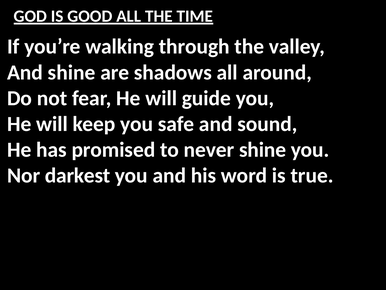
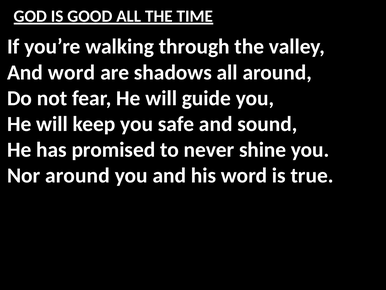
And shine: shine -> word
Nor darkest: darkest -> around
